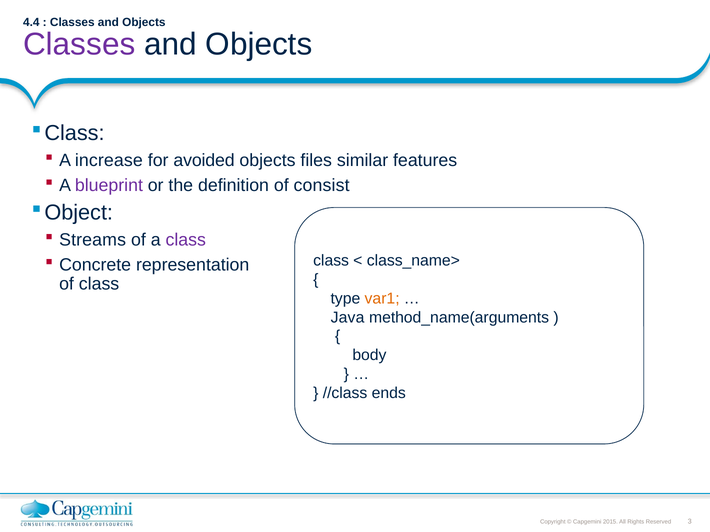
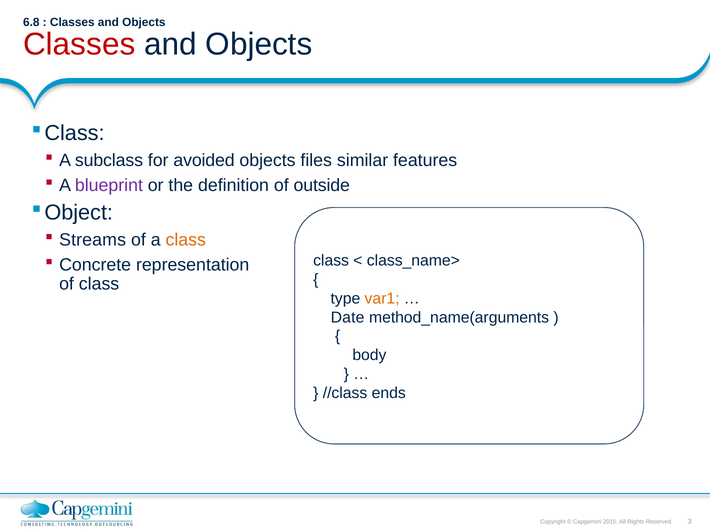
4.4: 4.4 -> 6.8
Classes at (79, 44) colour: purple -> red
increase: increase -> subclass
consist: consist -> outside
class at (186, 240) colour: purple -> orange
Java: Java -> Date
